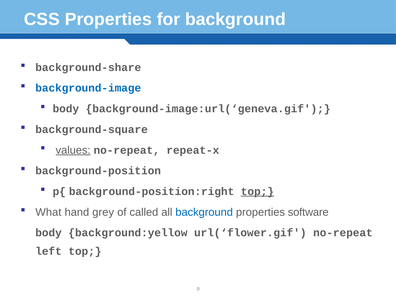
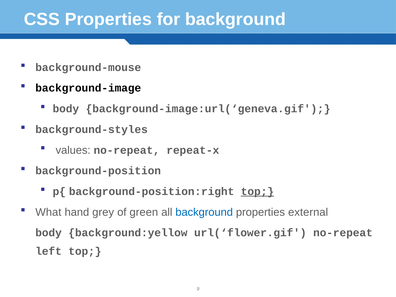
background-share: background-share -> background-mouse
background-image colour: blue -> black
background-square: background-square -> background-styles
values underline: present -> none
called: called -> green
software: software -> external
